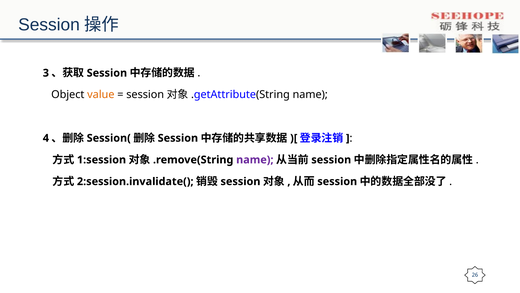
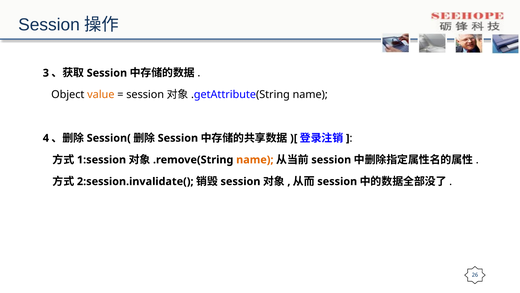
name at (255, 160) colour: purple -> orange
